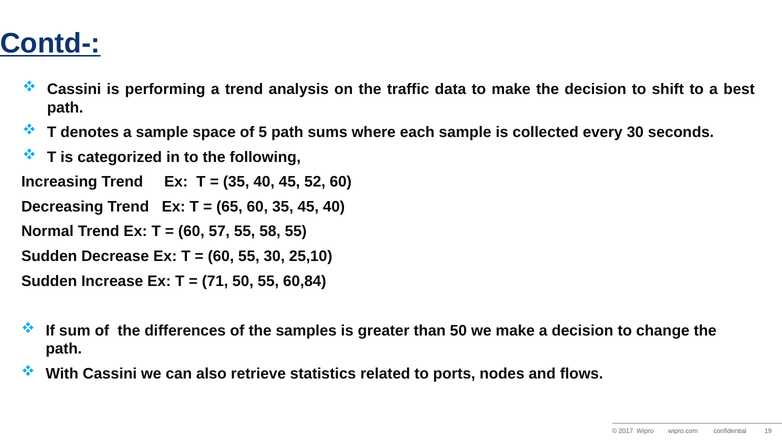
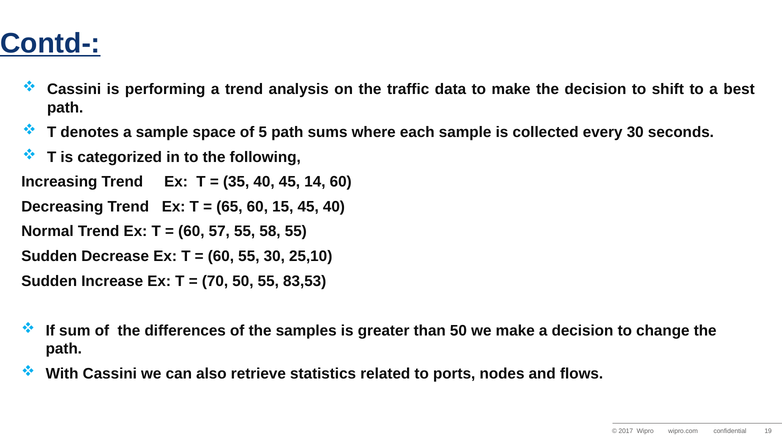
52: 52 -> 14
60 35: 35 -> 15
71: 71 -> 70
60,84: 60,84 -> 83,53
